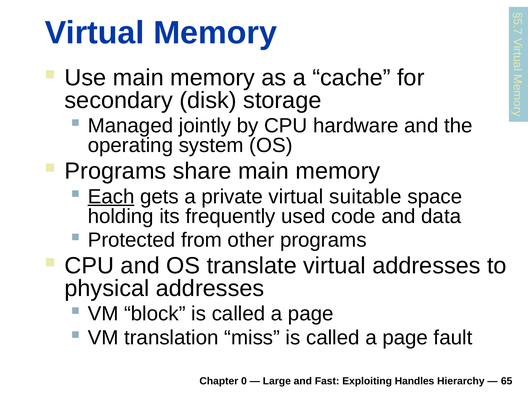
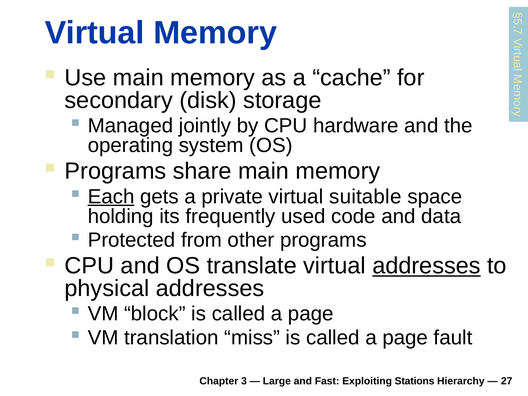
addresses at (426, 266) underline: none -> present
0: 0 -> 3
Handles: Handles -> Stations
65: 65 -> 27
